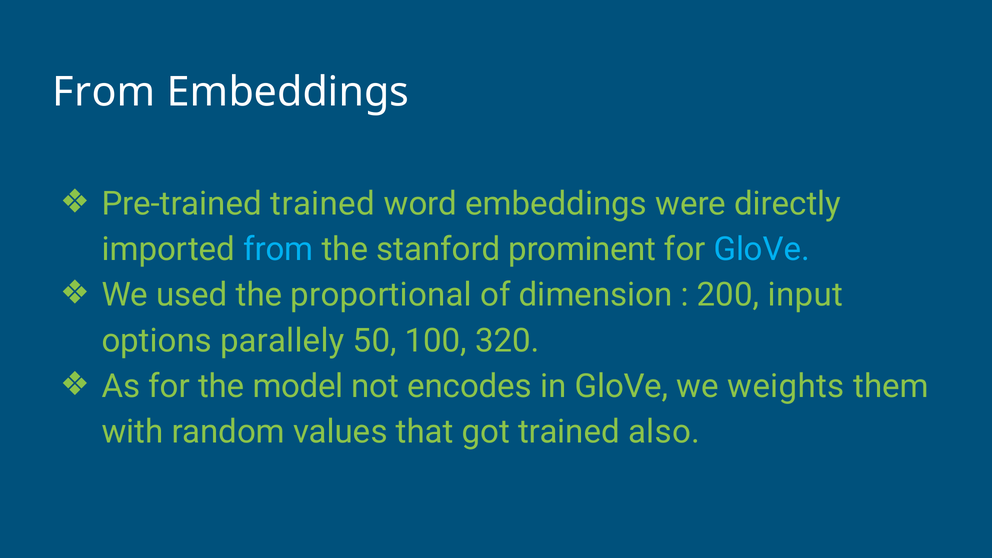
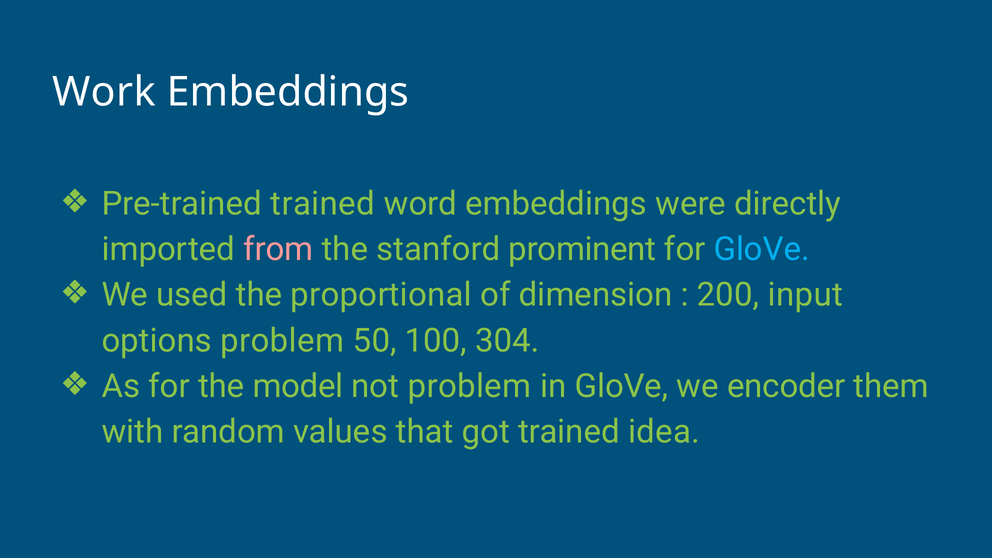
From at (104, 92): From -> Work
from at (278, 249) colour: light blue -> pink
options parallely: parallely -> problem
320: 320 -> 304
not encodes: encodes -> problem
weights: weights -> encoder
also: also -> idea
